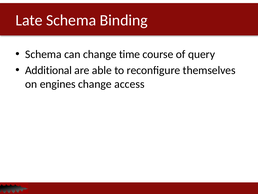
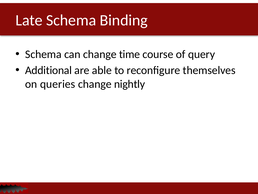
engines: engines -> queries
access: access -> nightly
